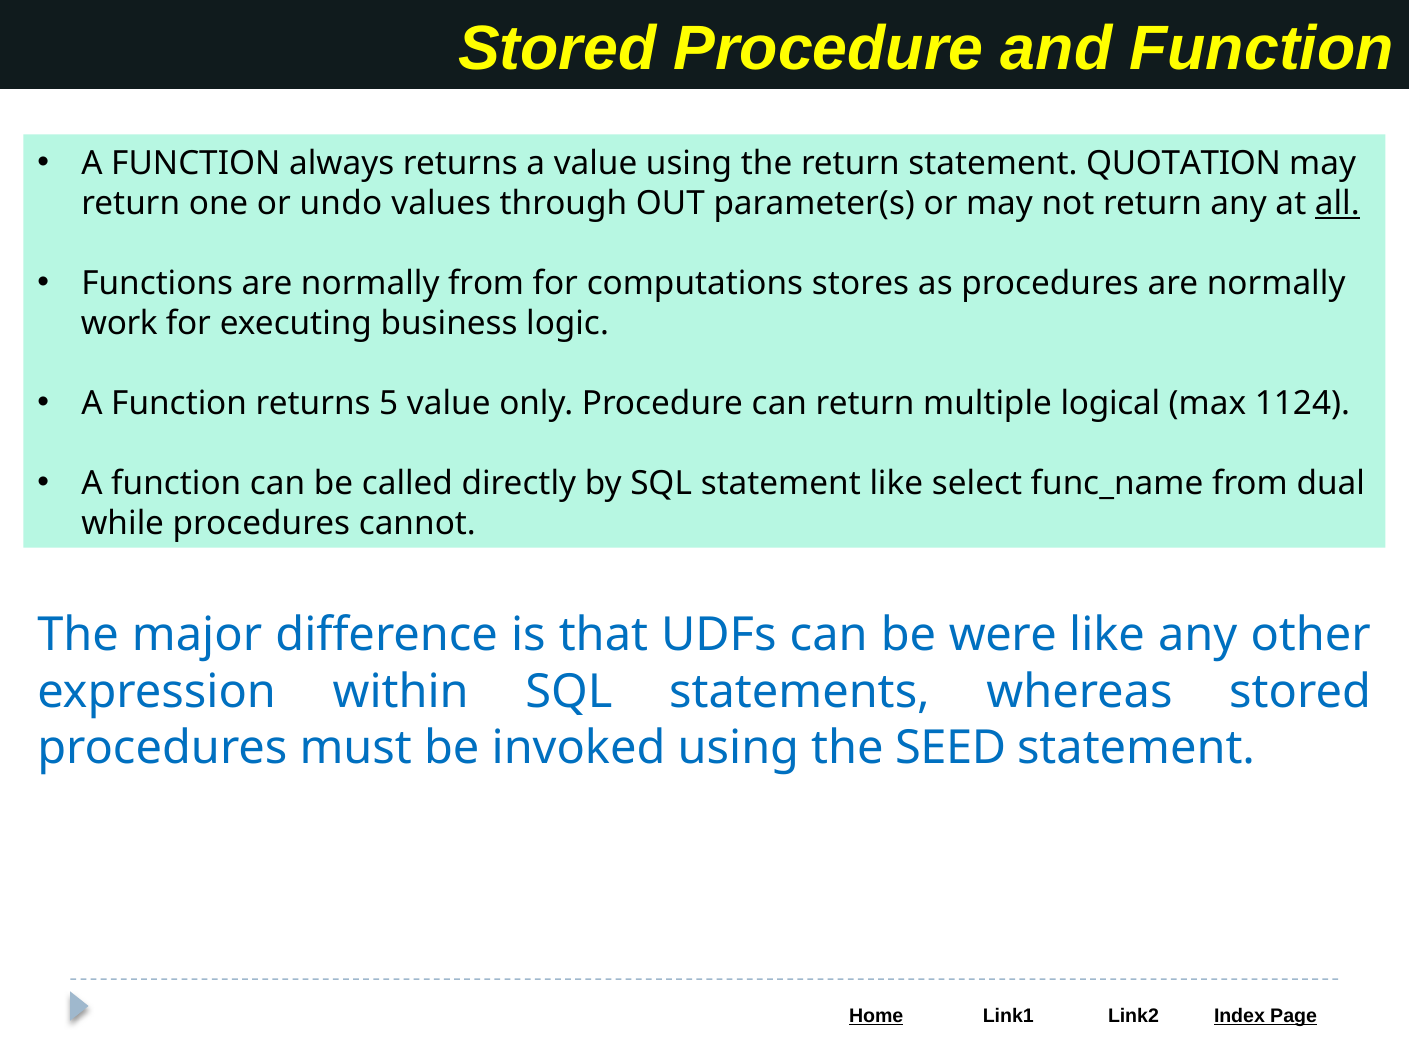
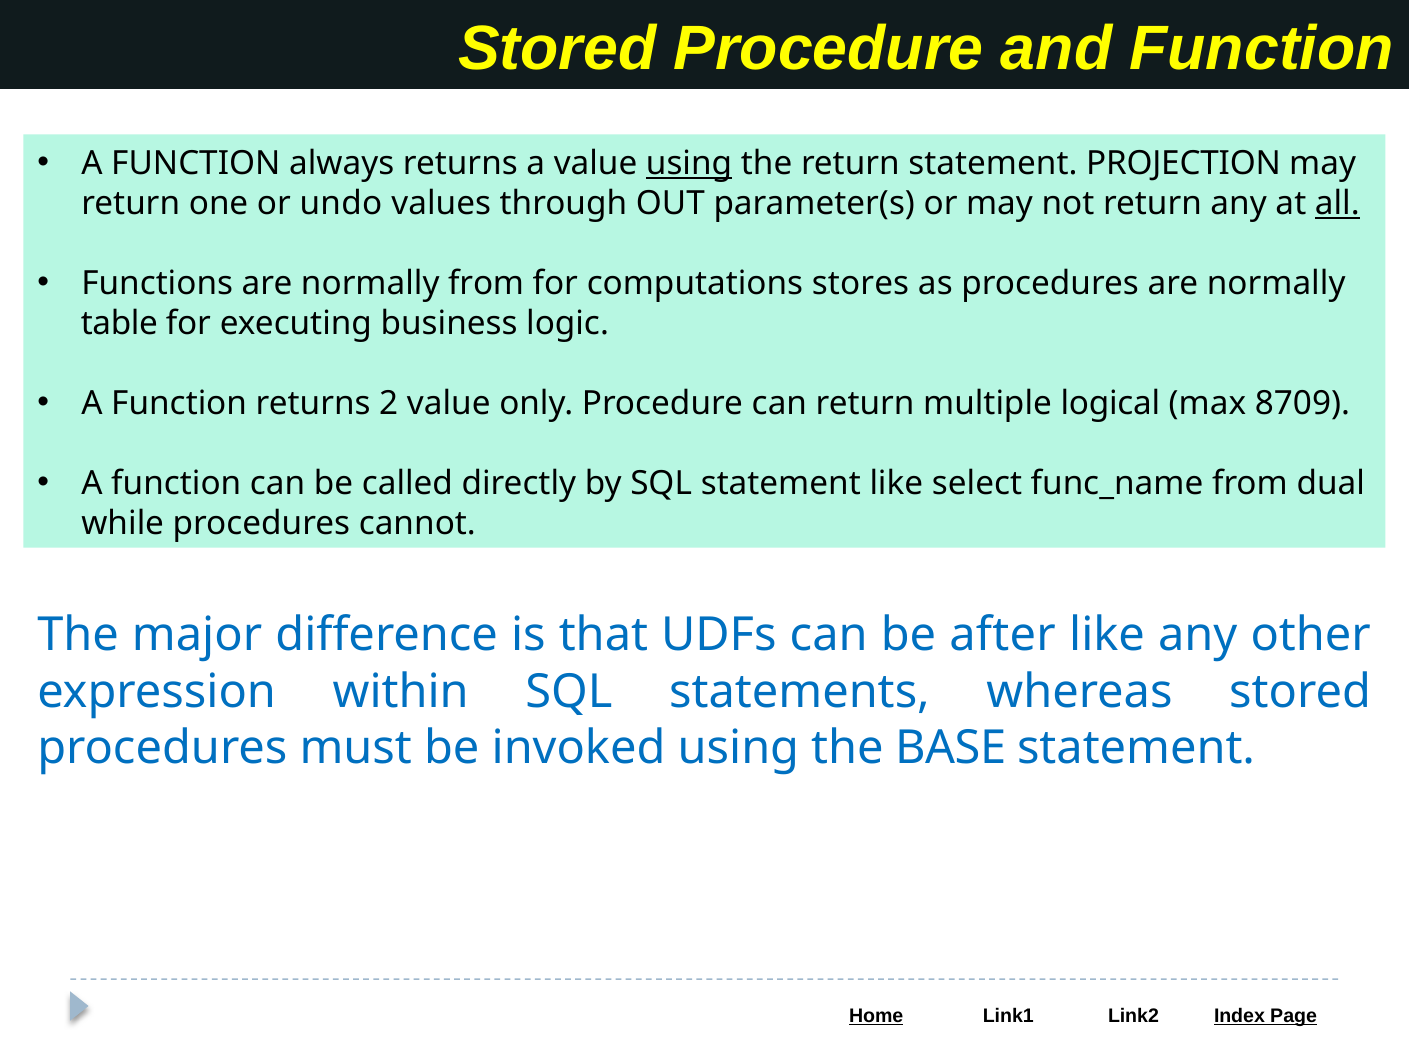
using at (689, 163) underline: none -> present
QUOTATION: QUOTATION -> PROJECTION
work: work -> table
5: 5 -> 2
1124: 1124 -> 8709
were: were -> after
SEED: SEED -> BASE
